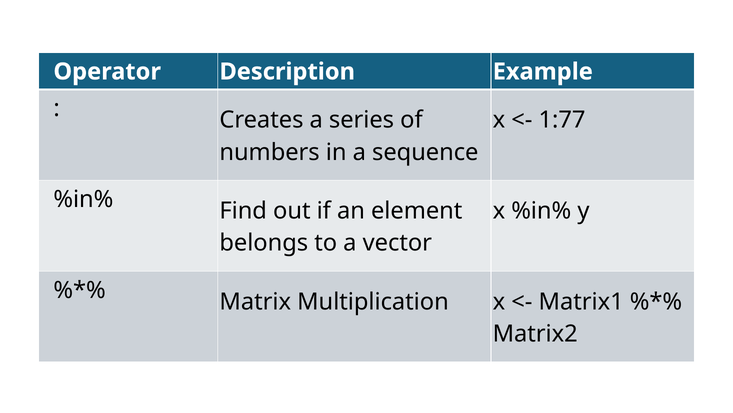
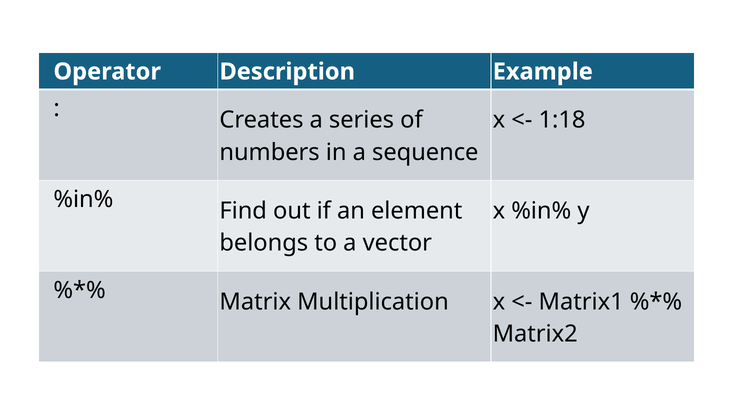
1:77: 1:77 -> 1:18
